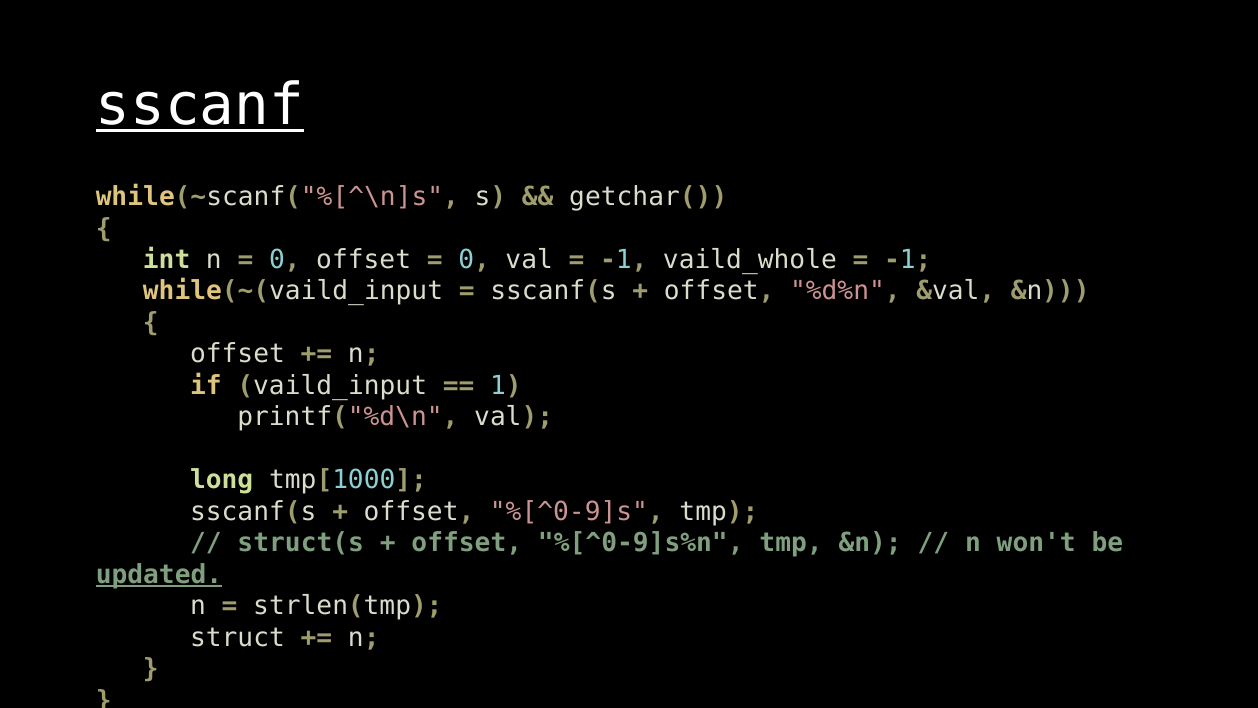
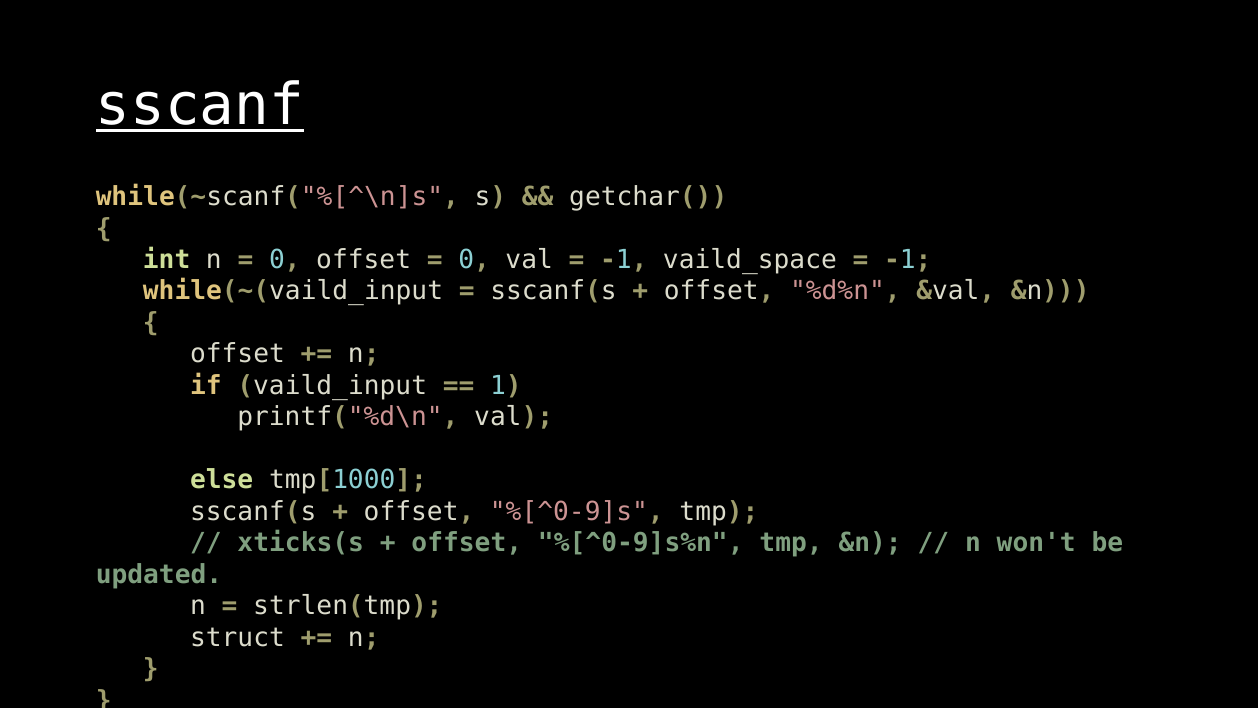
vaild_whole: vaild_whole -> vaild_space
long: long -> else
struct(s: struct(s -> xticks(s
updated underline: present -> none
